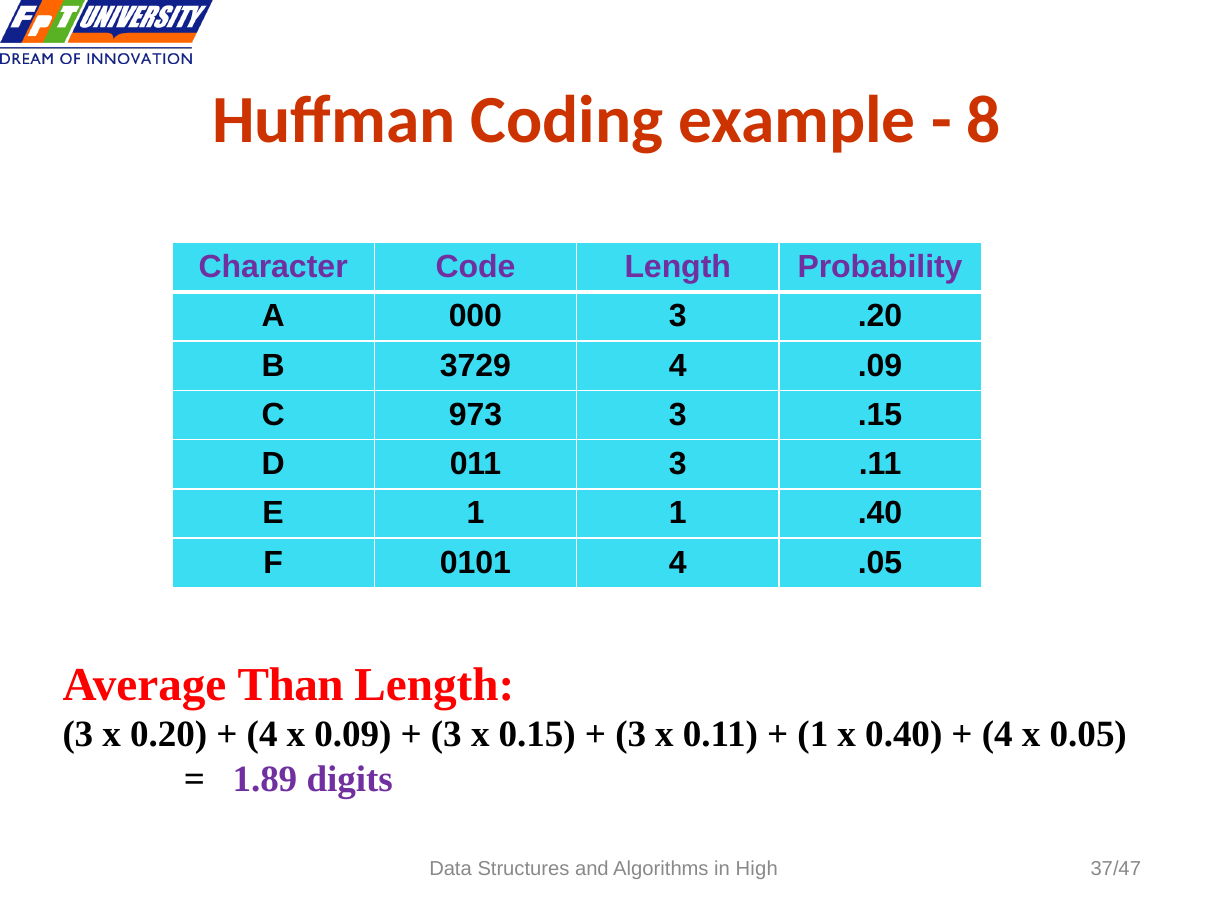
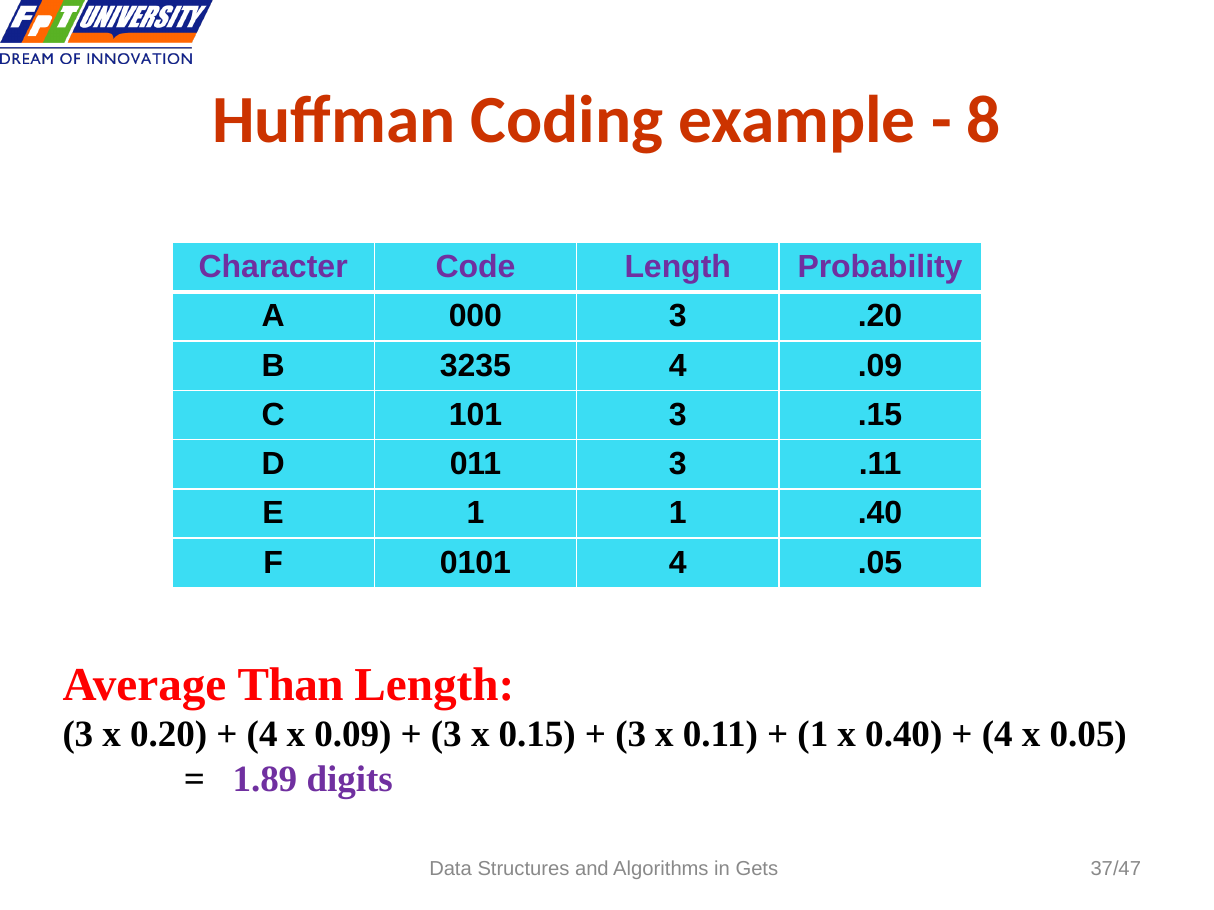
3729: 3729 -> 3235
973: 973 -> 101
High: High -> Gets
